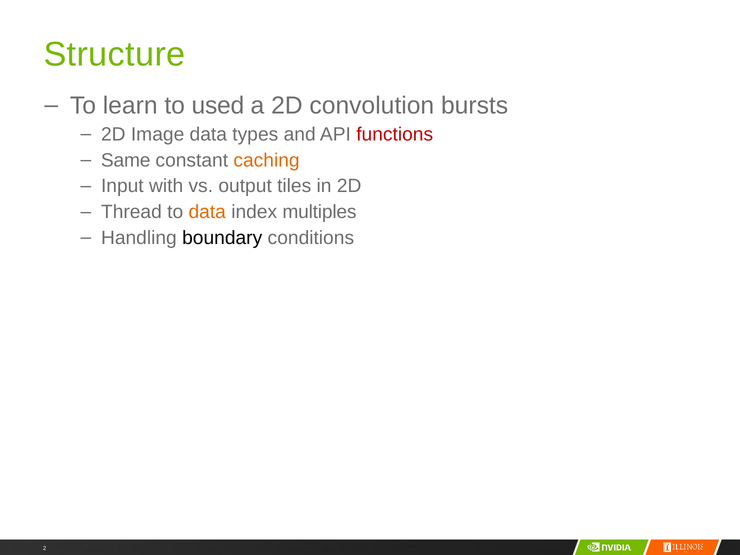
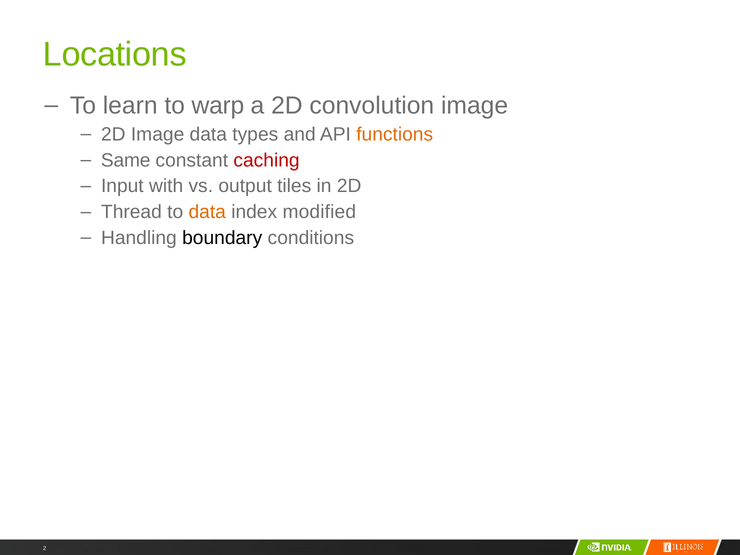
Structure: Structure -> Locations
used: used -> warp
convolution bursts: bursts -> image
functions colour: red -> orange
caching colour: orange -> red
multiples: multiples -> modified
